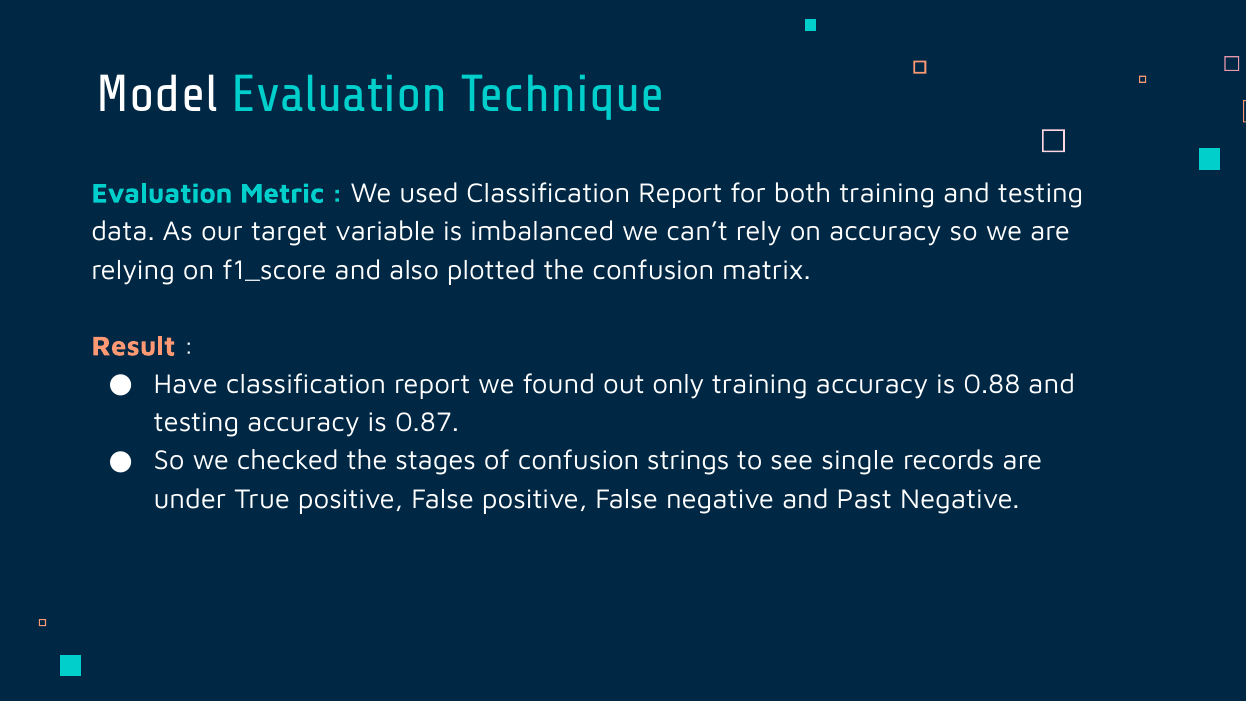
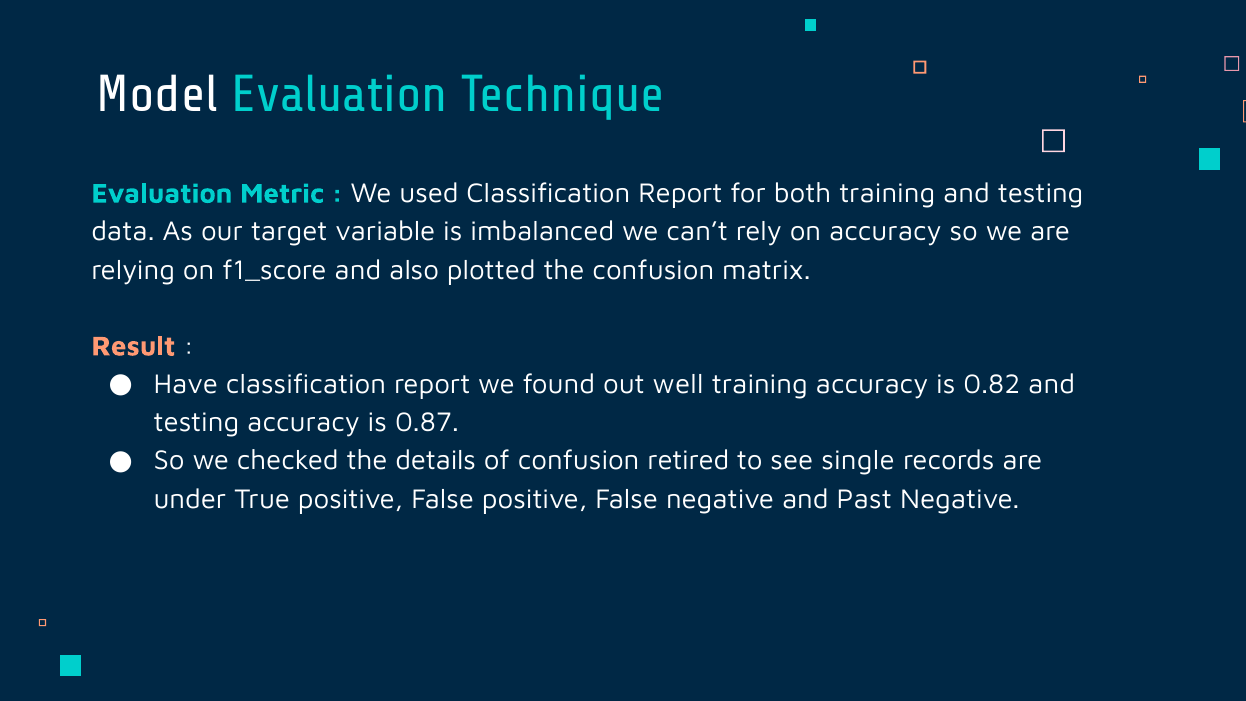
only: only -> well
0.88: 0.88 -> 0.82
stages: stages -> details
strings: strings -> retired
